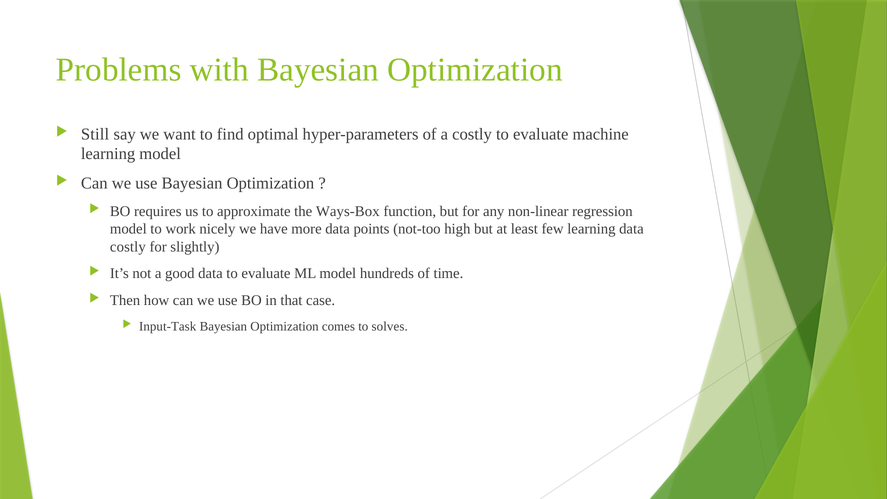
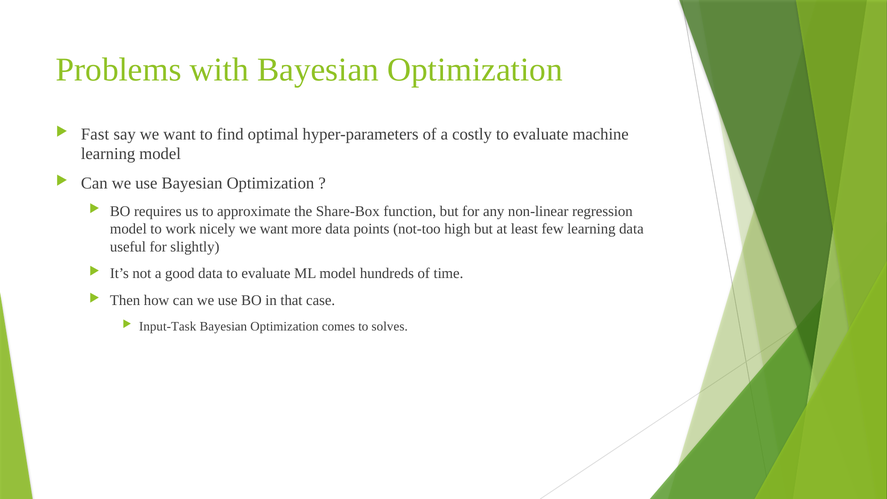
Still: Still -> Fast
Ways-Box: Ways-Box -> Share-Box
nicely we have: have -> want
costly at (128, 247): costly -> useful
